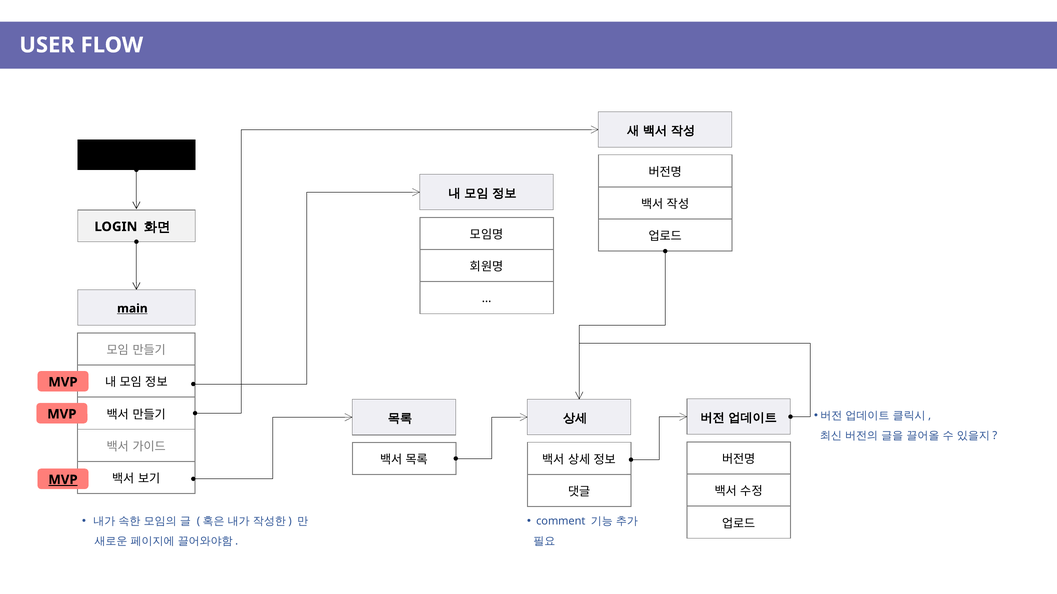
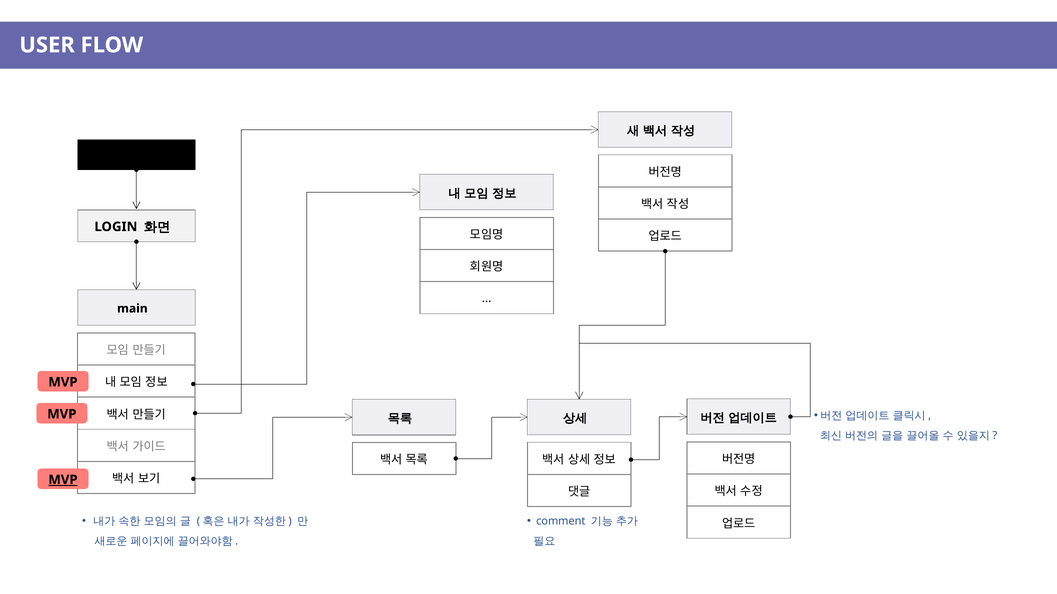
main underline: present -> none
